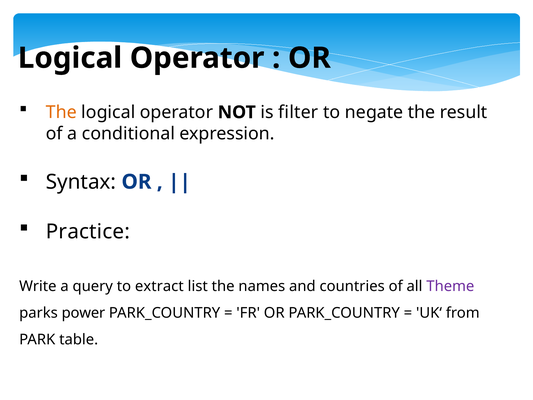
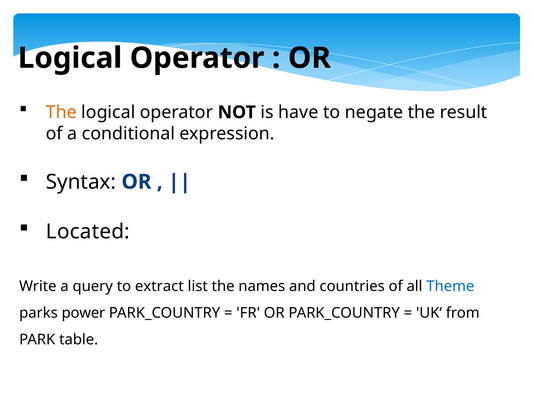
filter: filter -> have
Practice: Practice -> Located
Theme colour: purple -> blue
